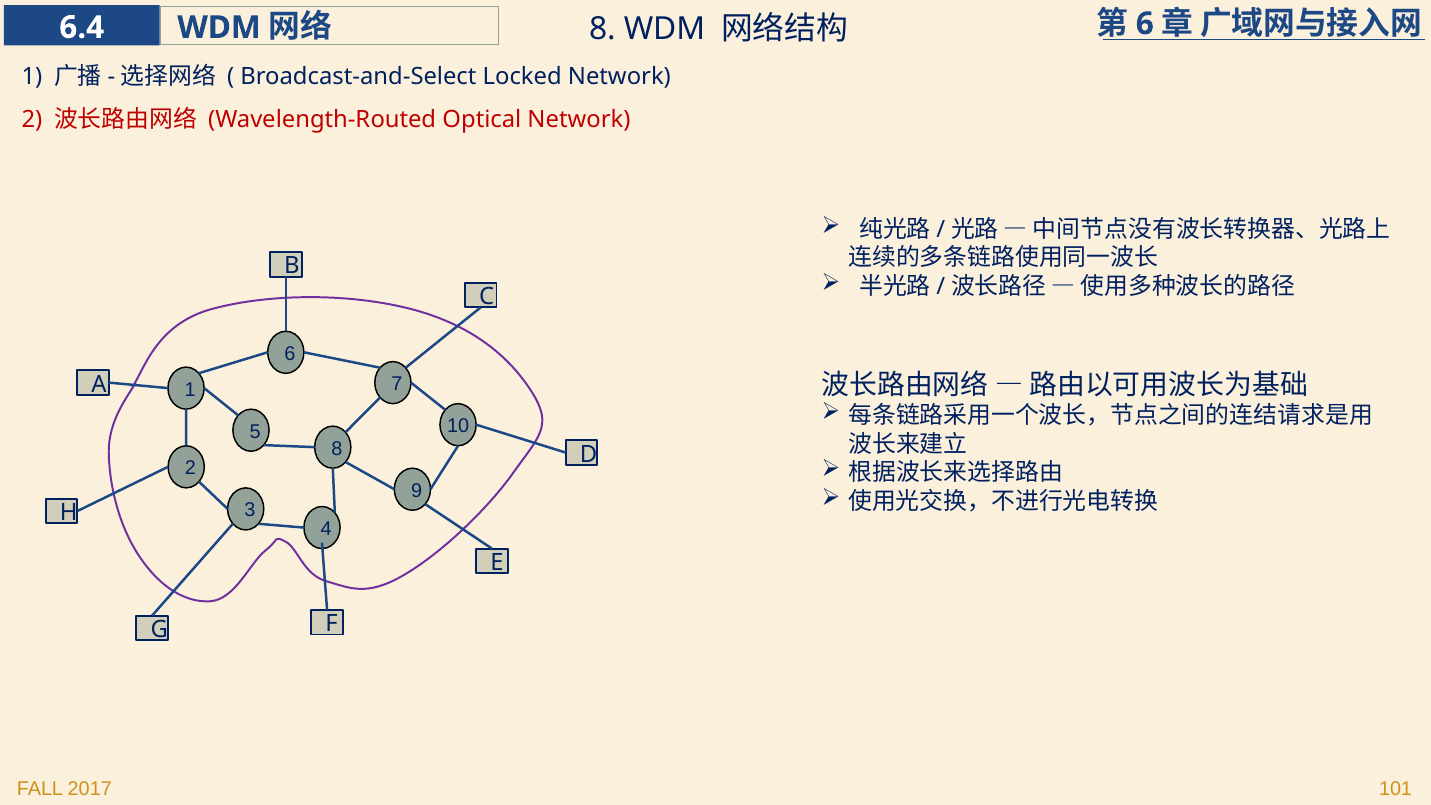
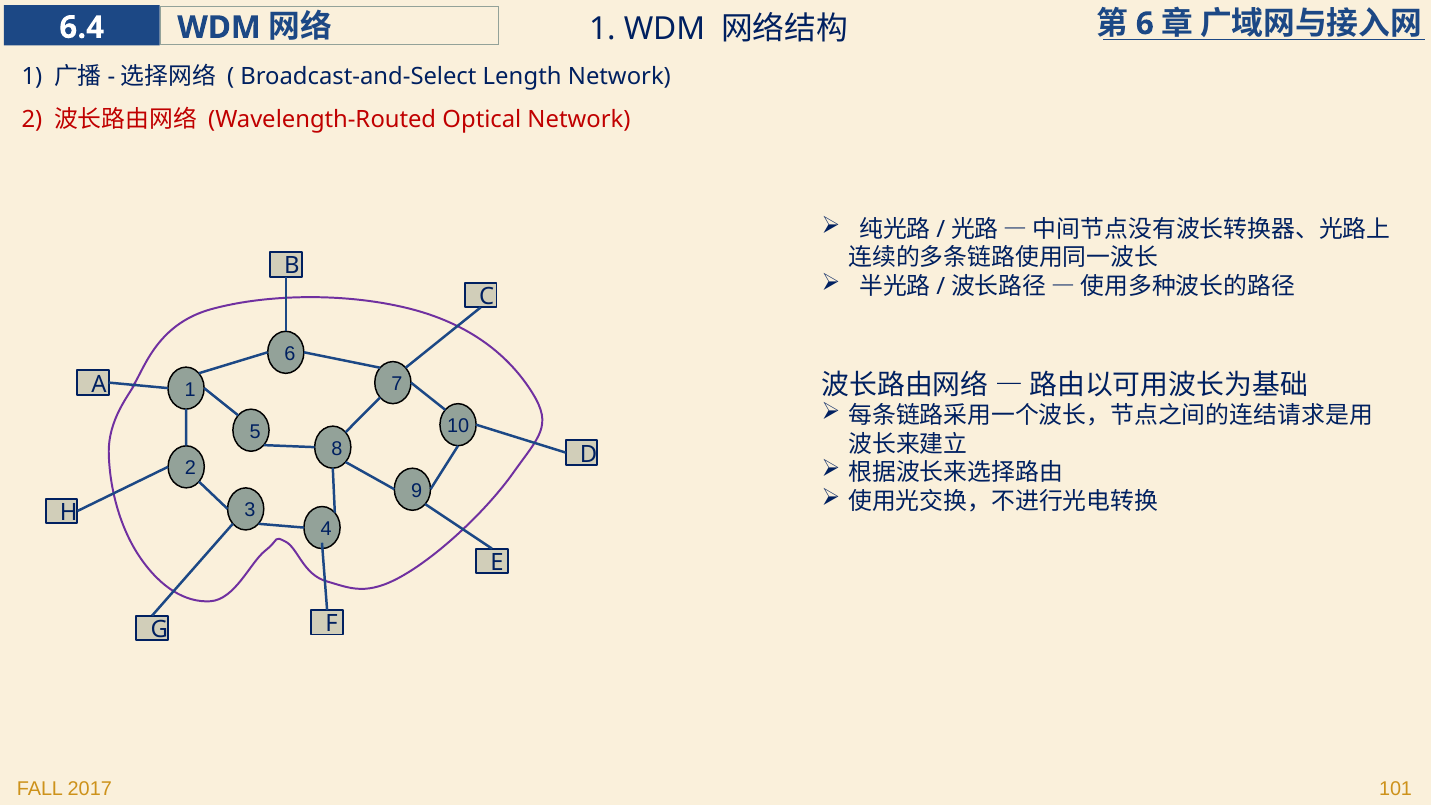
8 at (602, 29): 8 -> 1
Locked: Locked -> Length
